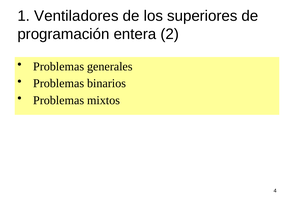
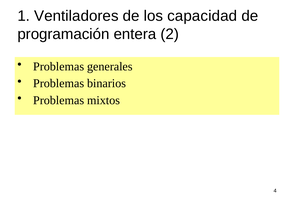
superiores: superiores -> capacidad
